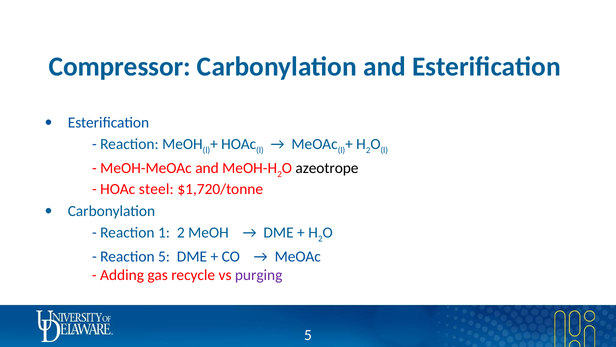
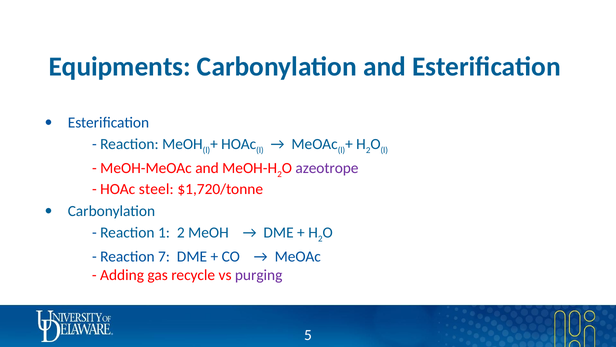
Compressor: Compressor -> Equipments
azeotrope colour: black -> purple
Reaction 5: 5 -> 7
